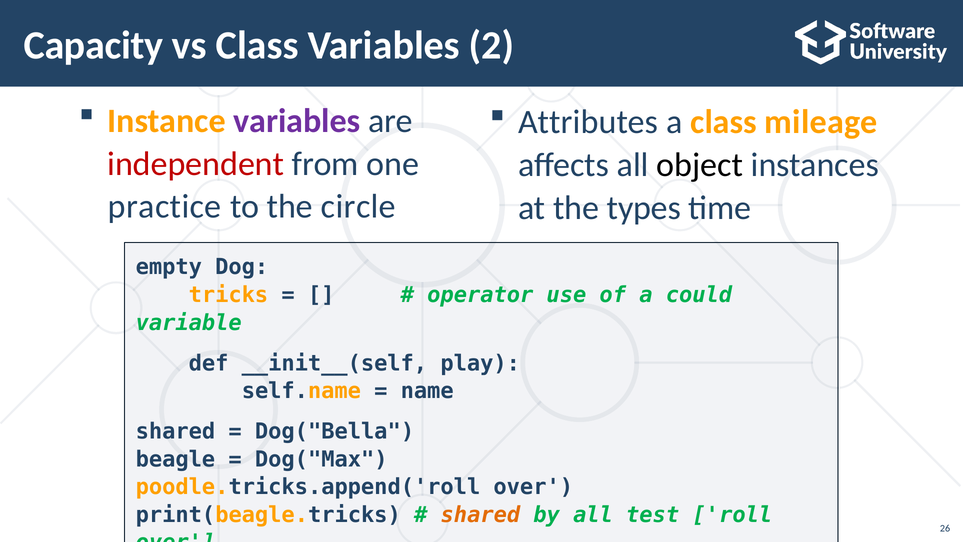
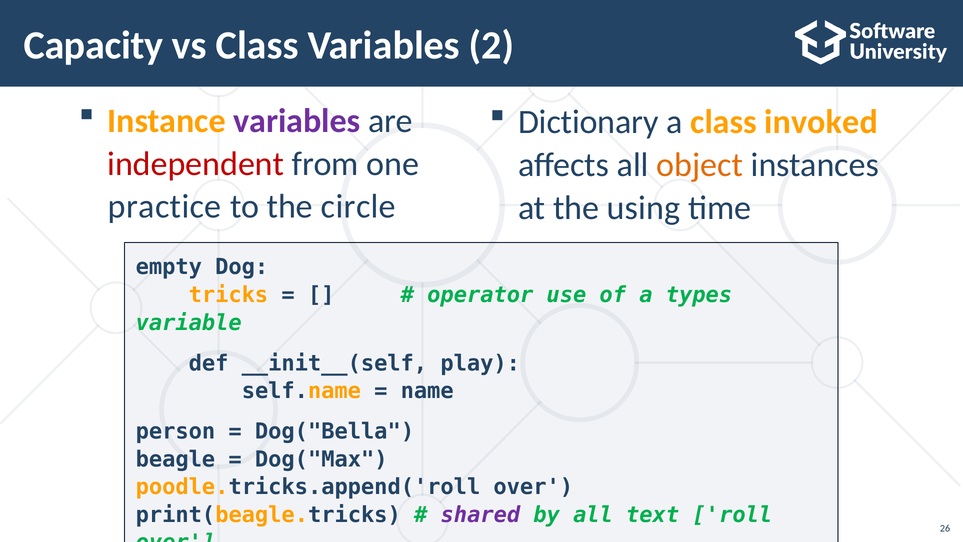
Attributes: Attributes -> Dictionary
mileage: mileage -> invoked
object colour: black -> orange
types: types -> using
could: could -> types
shared at (175, 431): shared -> person
shared at (480, 515) colour: orange -> purple
test: test -> text
